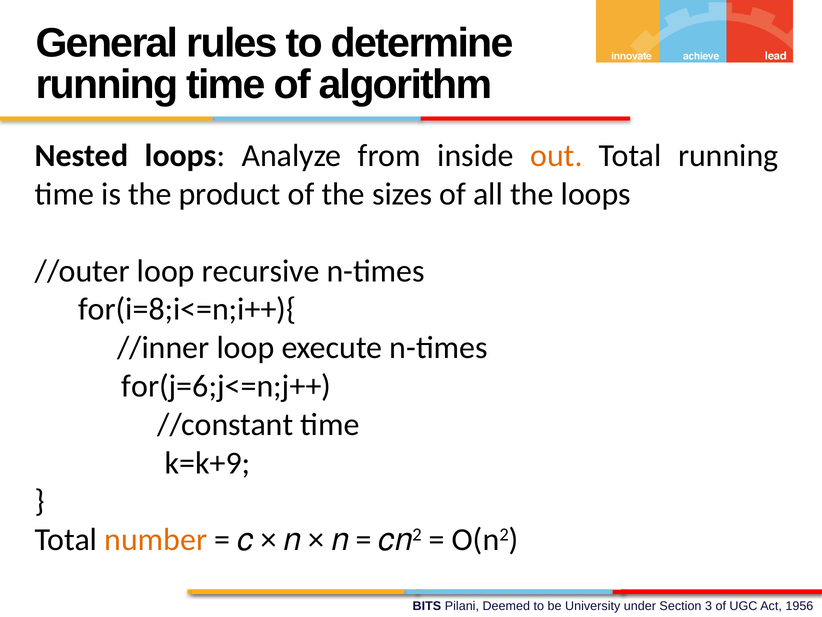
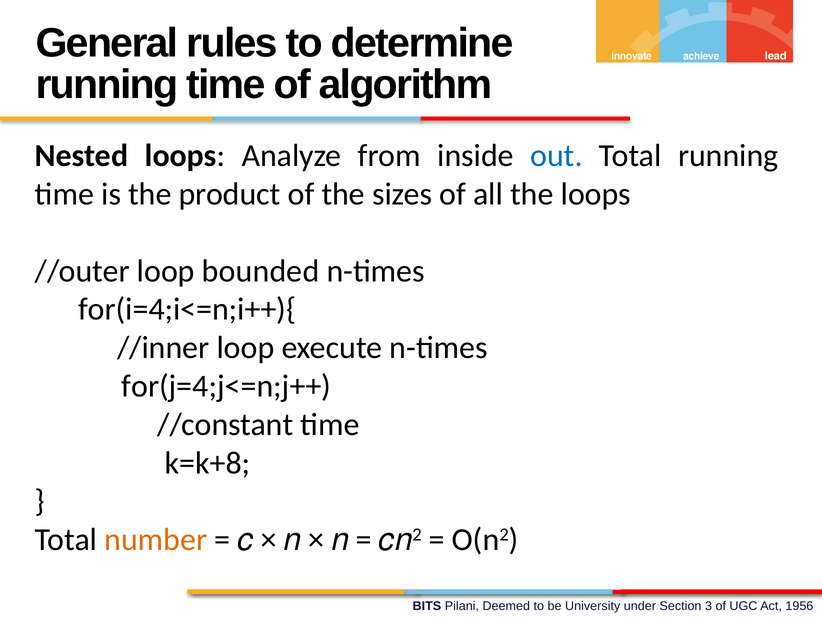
out colour: orange -> blue
recursive: recursive -> bounded
for(i=8;i<=n;i++){: for(i=8;i<=n;i++){ -> for(i=4;i<=n;i++){
for(j=6;j<=n;j++: for(j=6;j<=n;j++ -> for(j=4;j<=n;j++
k=k+9: k=k+9 -> k=k+8
